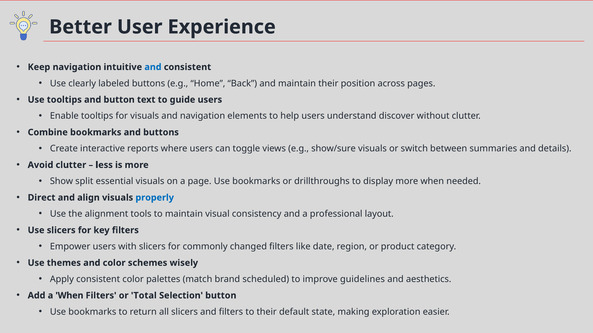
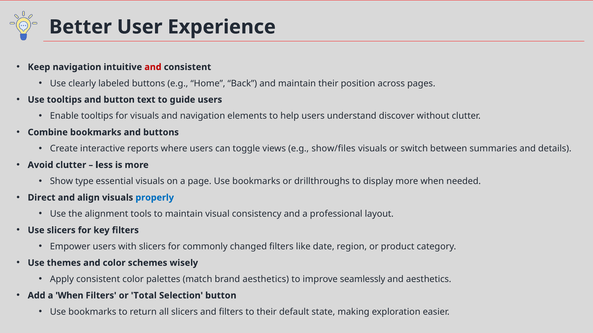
and at (153, 67) colour: blue -> red
show/sure: show/sure -> show/files
split: split -> type
brand scheduled: scheduled -> aesthetics
guidelines: guidelines -> seamlessly
